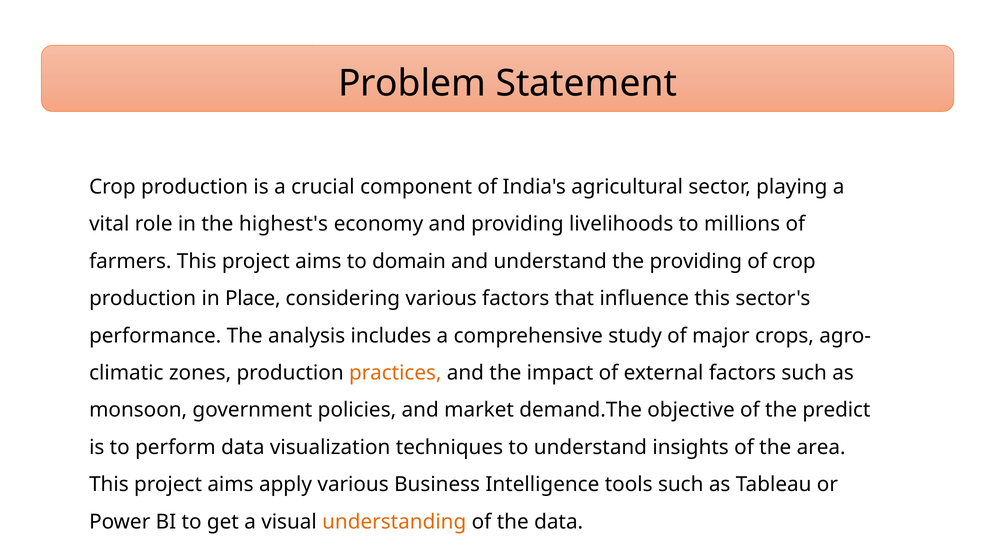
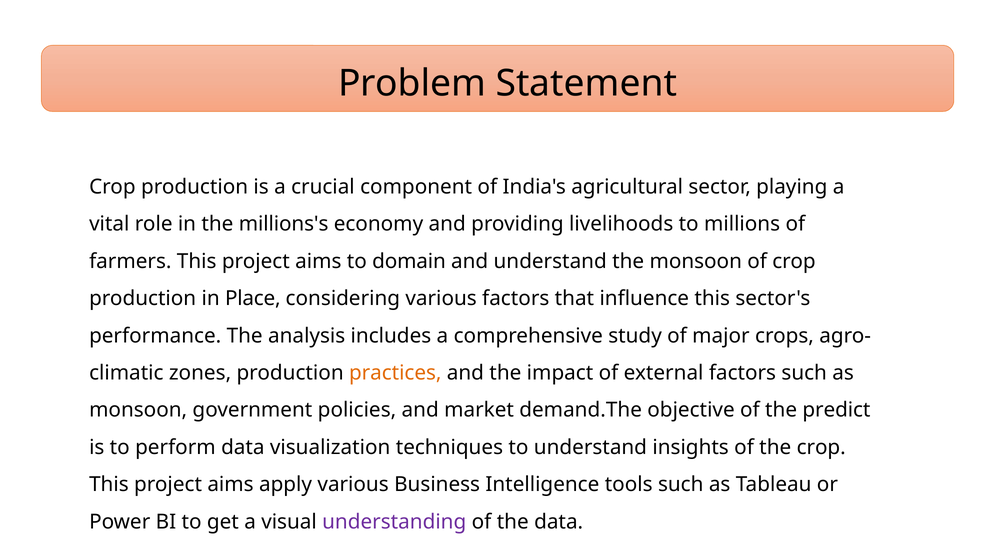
highest's: highest's -> millions's
the providing: providing -> monsoon
the area: area -> crop
understanding colour: orange -> purple
